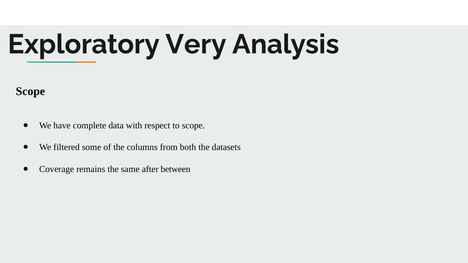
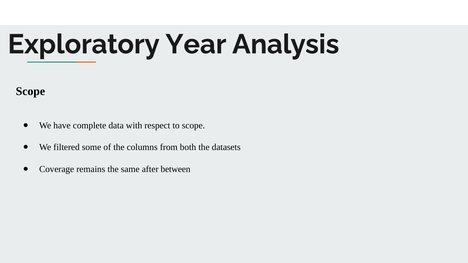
Very: Very -> Year
